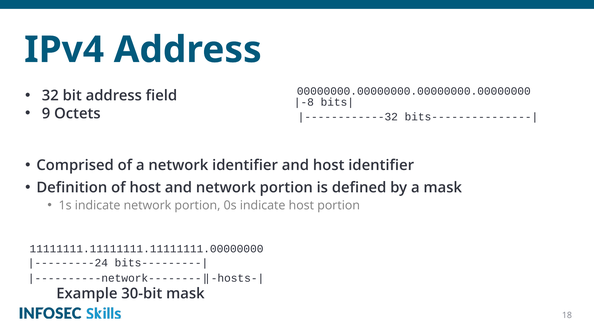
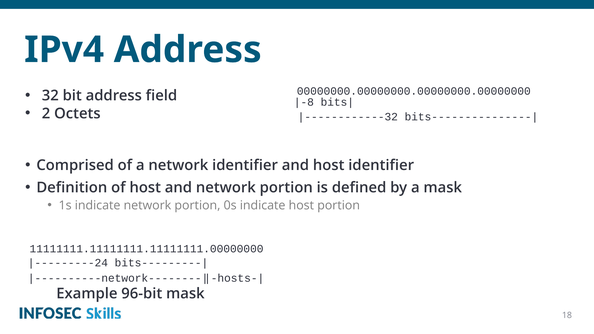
9: 9 -> 2
30-bit: 30-bit -> 96-bit
